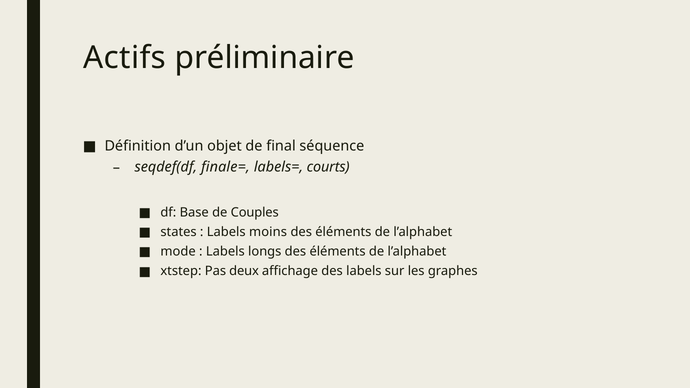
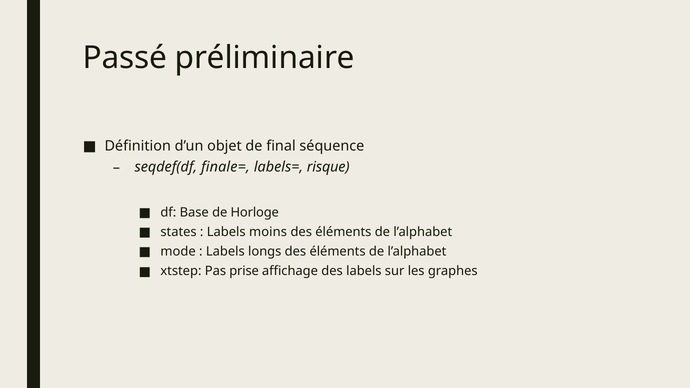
Actifs: Actifs -> Passé
courts: courts -> risque
Couples: Couples -> Horloge
deux: deux -> prise
